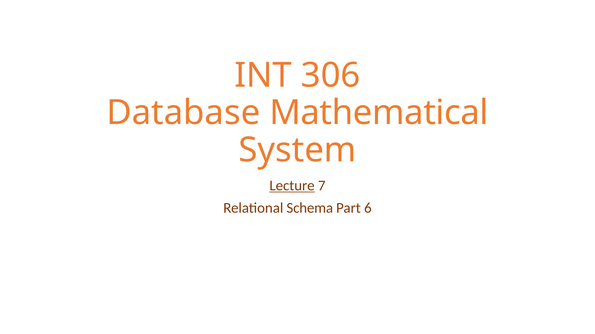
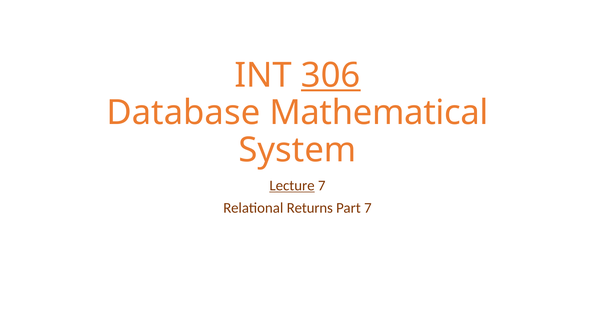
306 underline: none -> present
Schema: Schema -> Returns
Part 6: 6 -> 7
